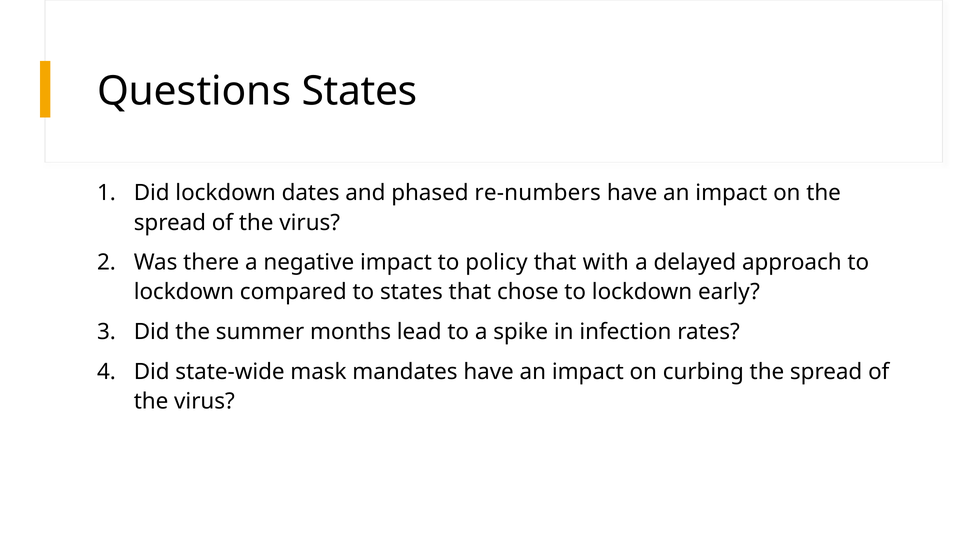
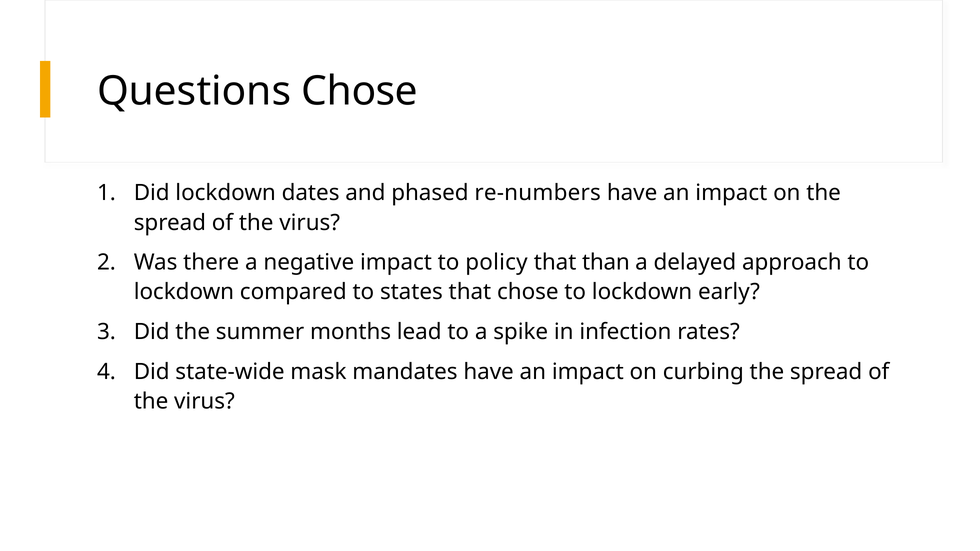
Questions States: States -> Chose
with: with -> than
